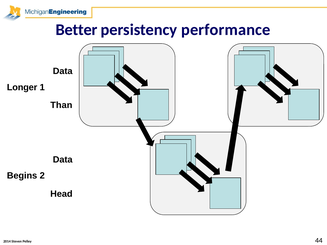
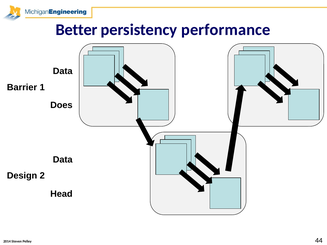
Longer: Longer -> Barrier
Than: Than -> Does
Begins: Begins -> Design
